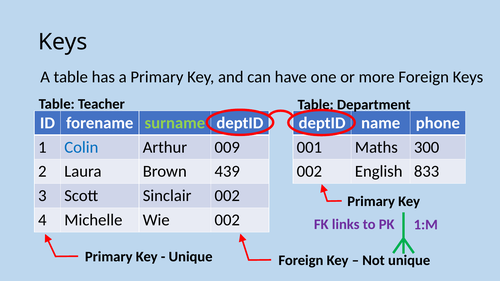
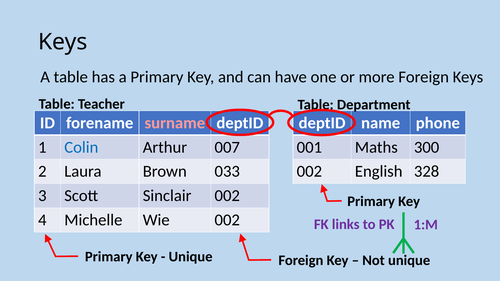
surname colour: light green -> pink
009: 009 -> 007
439: 439 -> 033
833: 833 -> 328
